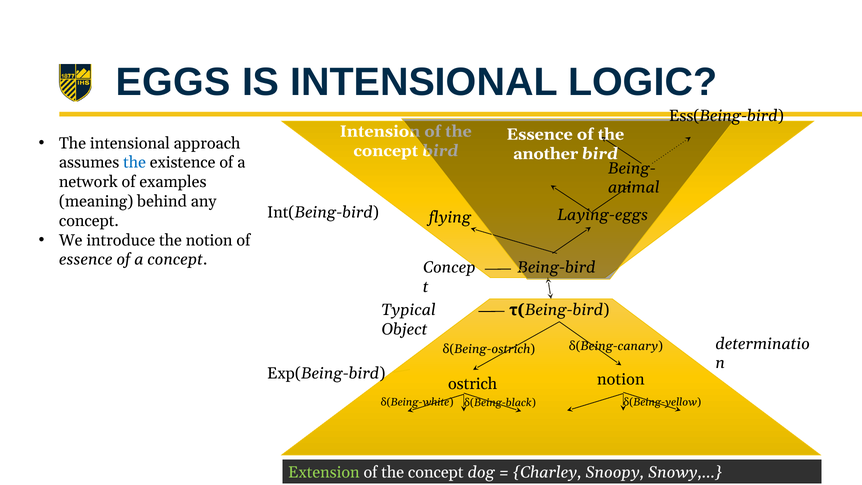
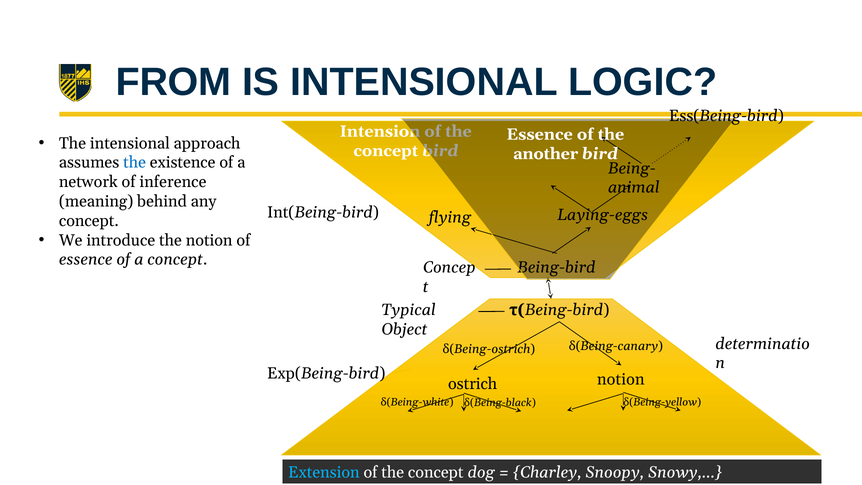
EGGS: EGGS -> FROM
examples: examples -> inference
Extension colour: light green -> light blue
